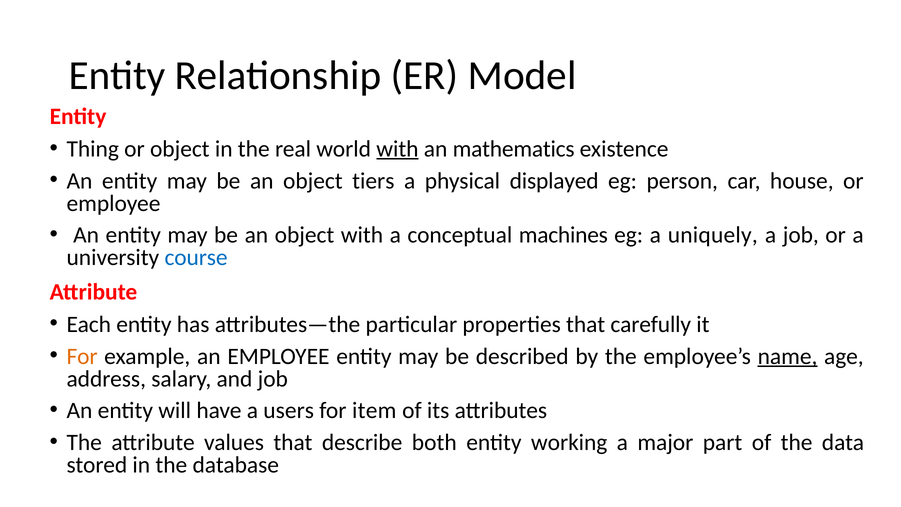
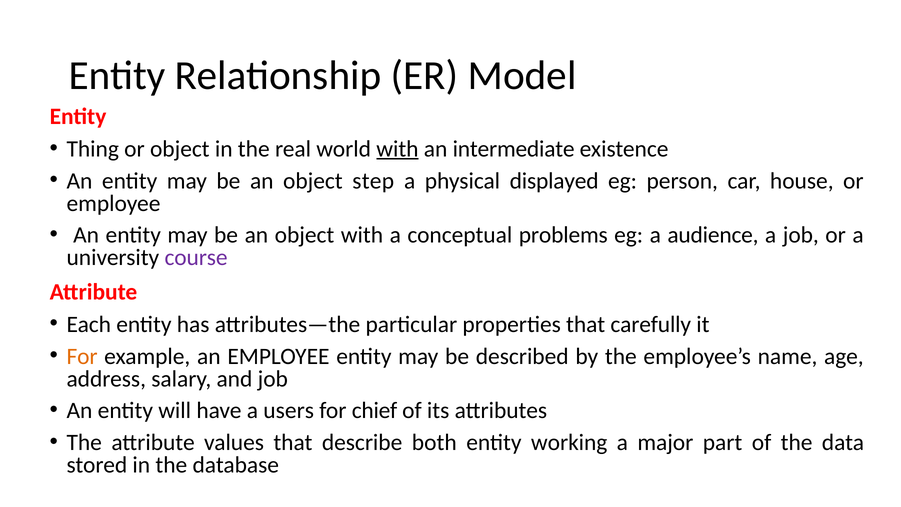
mathematics: mathematics -> intermediate
tiers: tiers -> step
machines: machines -> problems
uniquely: uniquely -> audience
course colour: blue -> purple
name underline: present -> none
item: item -> chief
